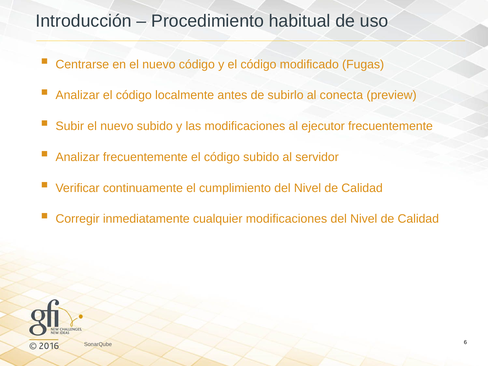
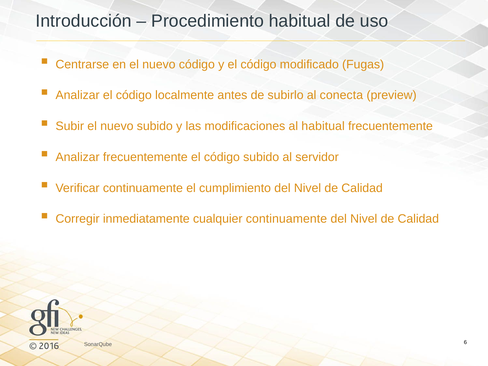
al ejecutor: ejecutor -> habitual
cualquier modificaciones: modificaciones -> continuamente
